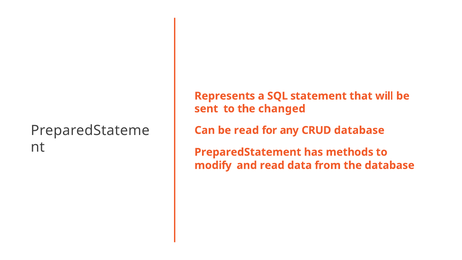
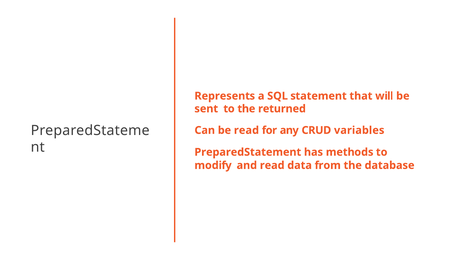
changed: changed -> returned
CRUD database: database -> variables
